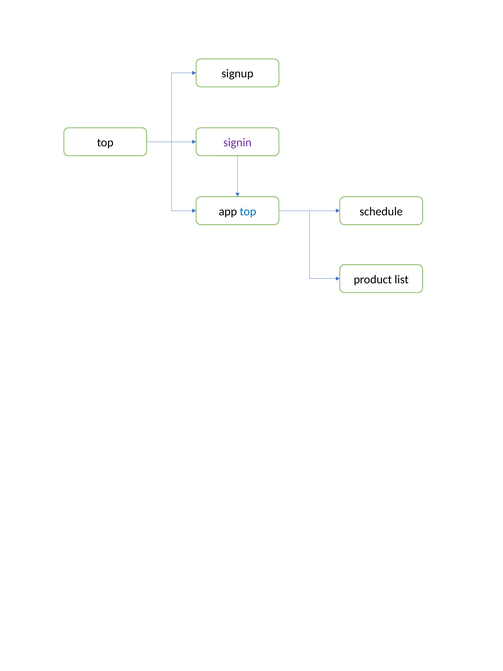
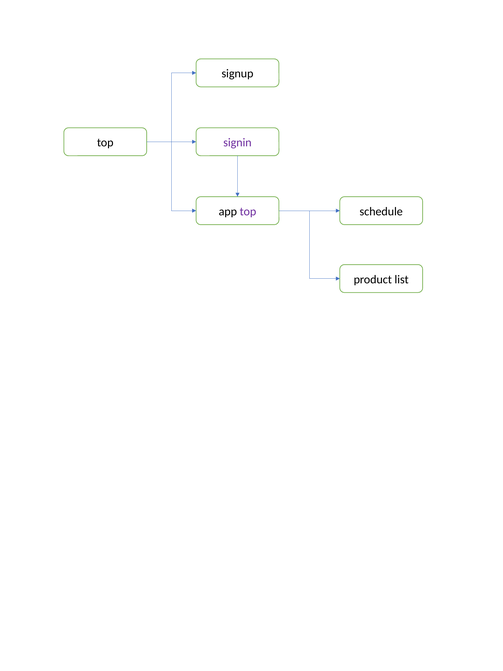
top at (248, 211) colour: blue -> purple
